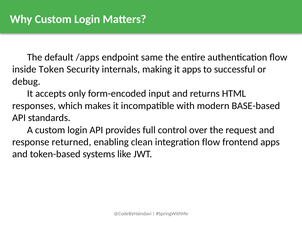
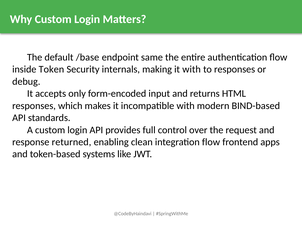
/apps: /apps -> /base
it apps: apps -> with
to successful: successful -> responses
BASE-based: BASE-based -> BIND-based
